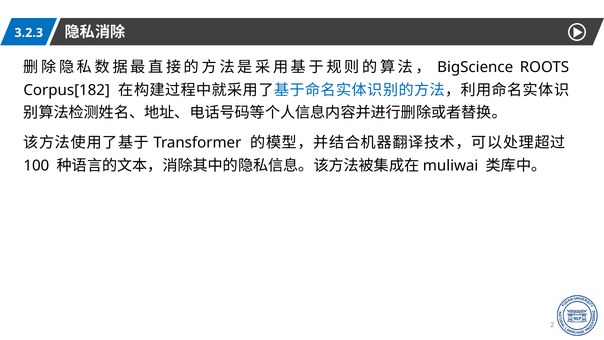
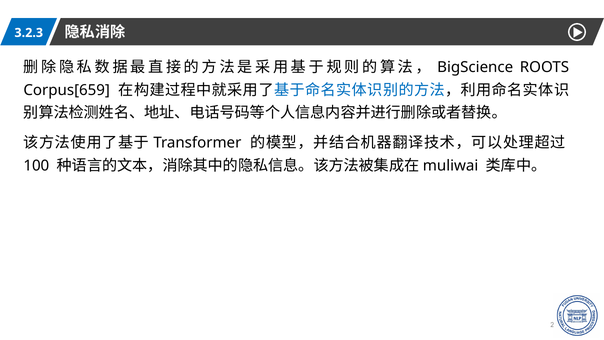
Corpus[182: Corpus[182 -> Corpus[659
